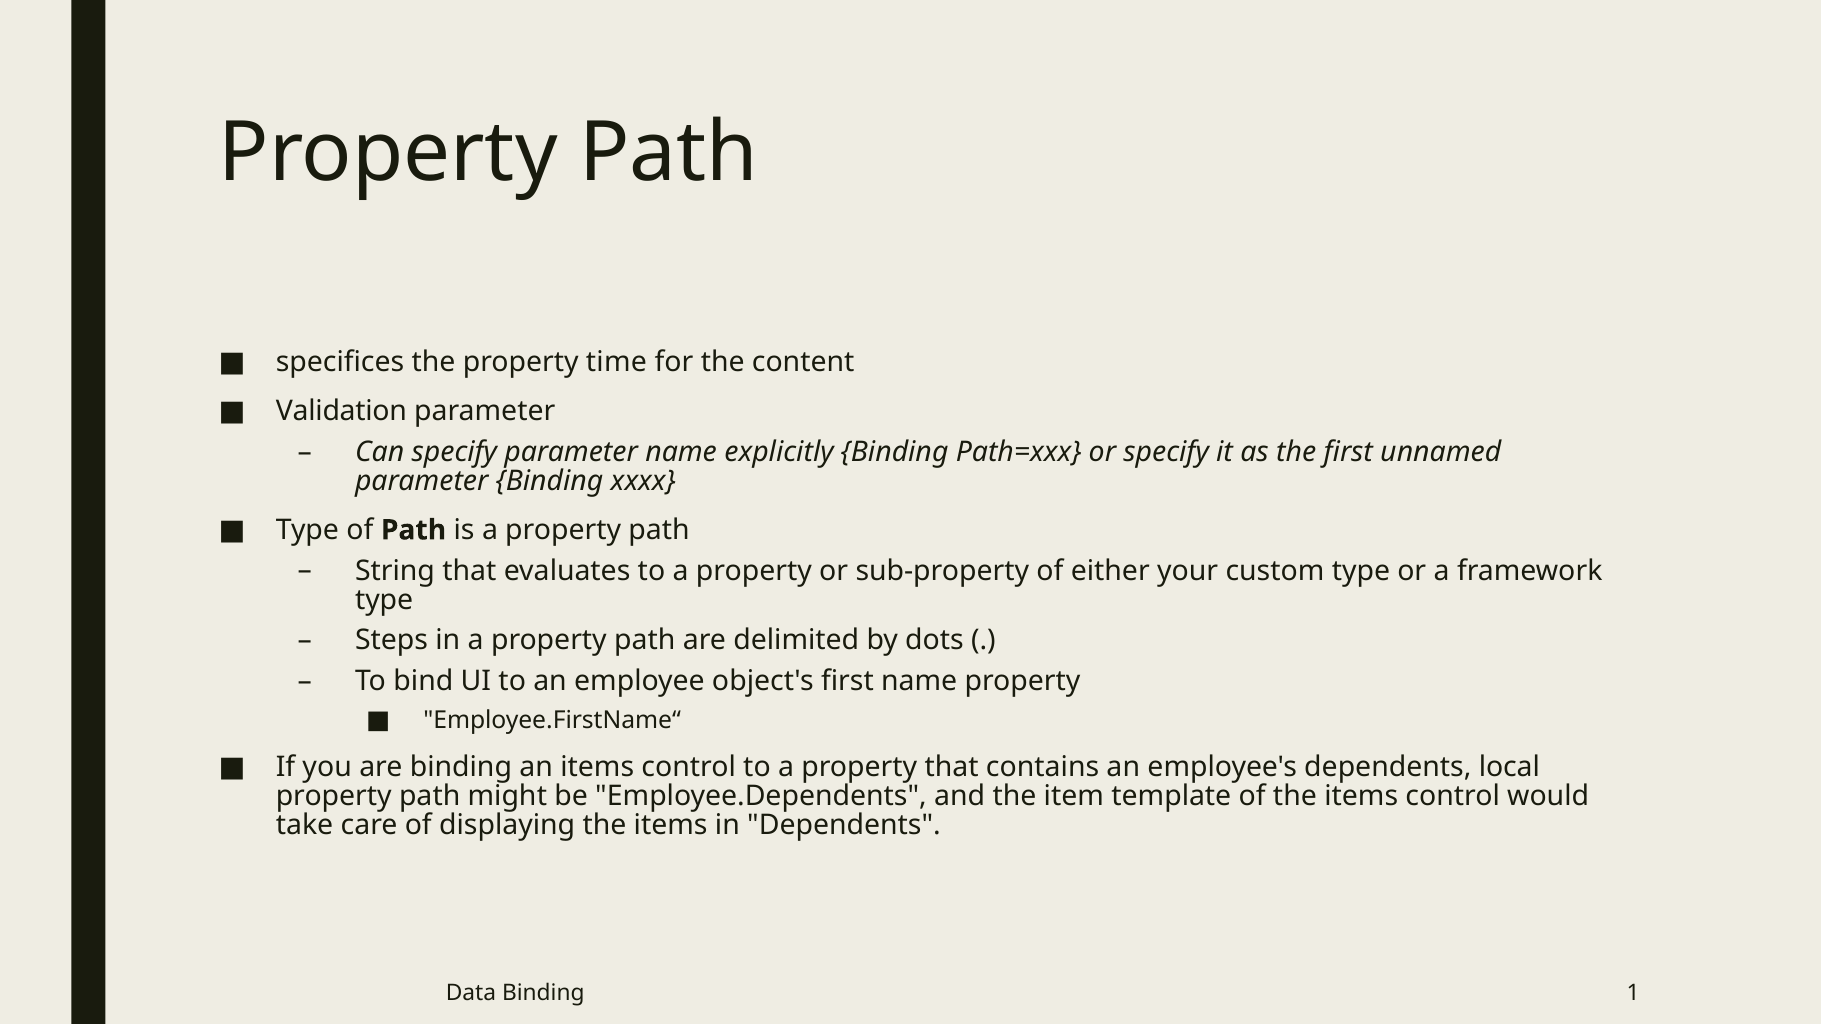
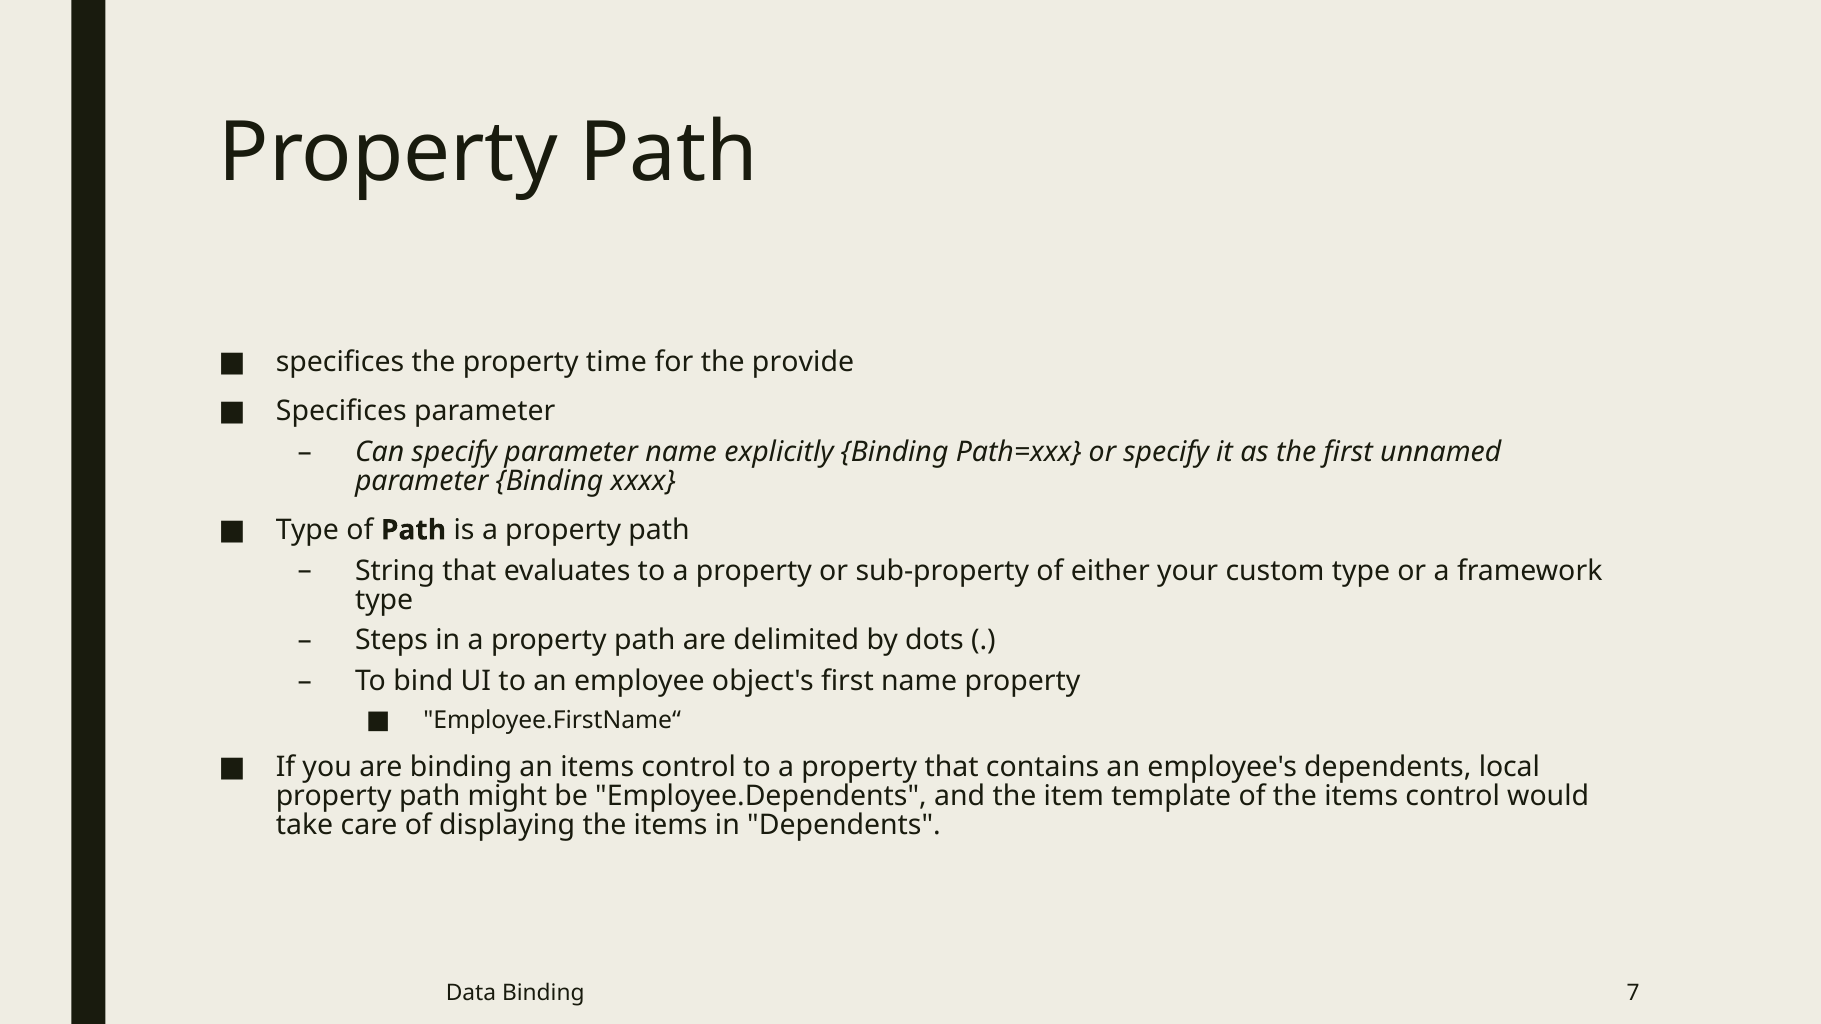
content: content -> provide
Validation at (341, 411): Validation -> Specifices
1: 1 -> 7
